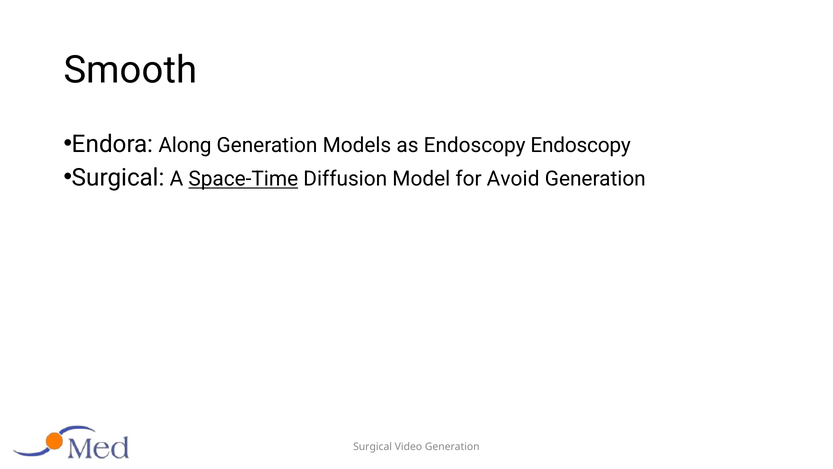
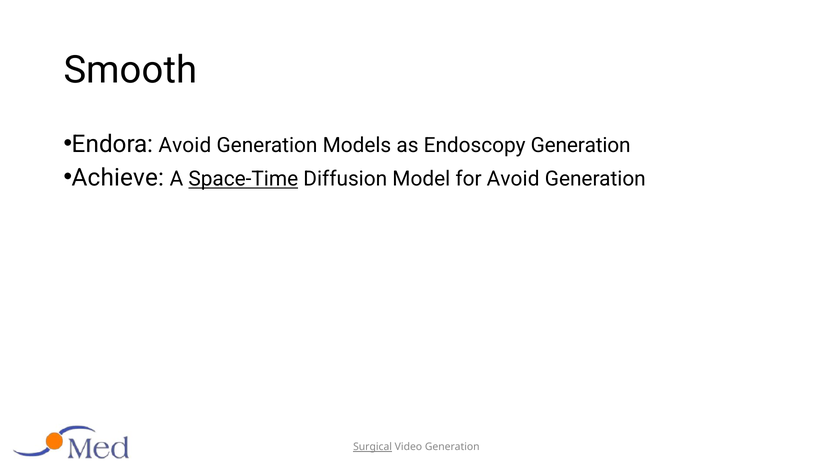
Endora Along: Along -> Avoid
Endoscopy Endoscopy: Endoscopy -> Generation
Surgical at (118, 178): Surgical -> Achieve
Surgical at (373, 447) underline: none -> present
